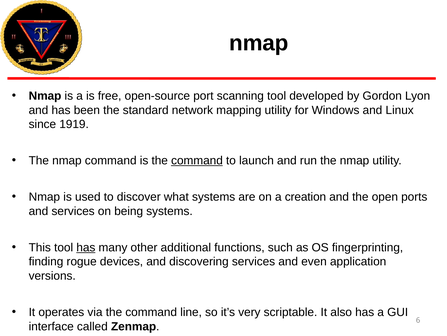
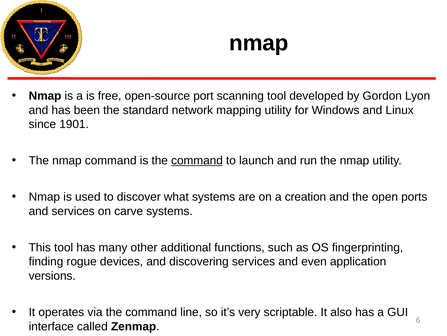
1919: 1919 -> 1901
being: being -> carve
has at (86, 247) underline: present -> none
